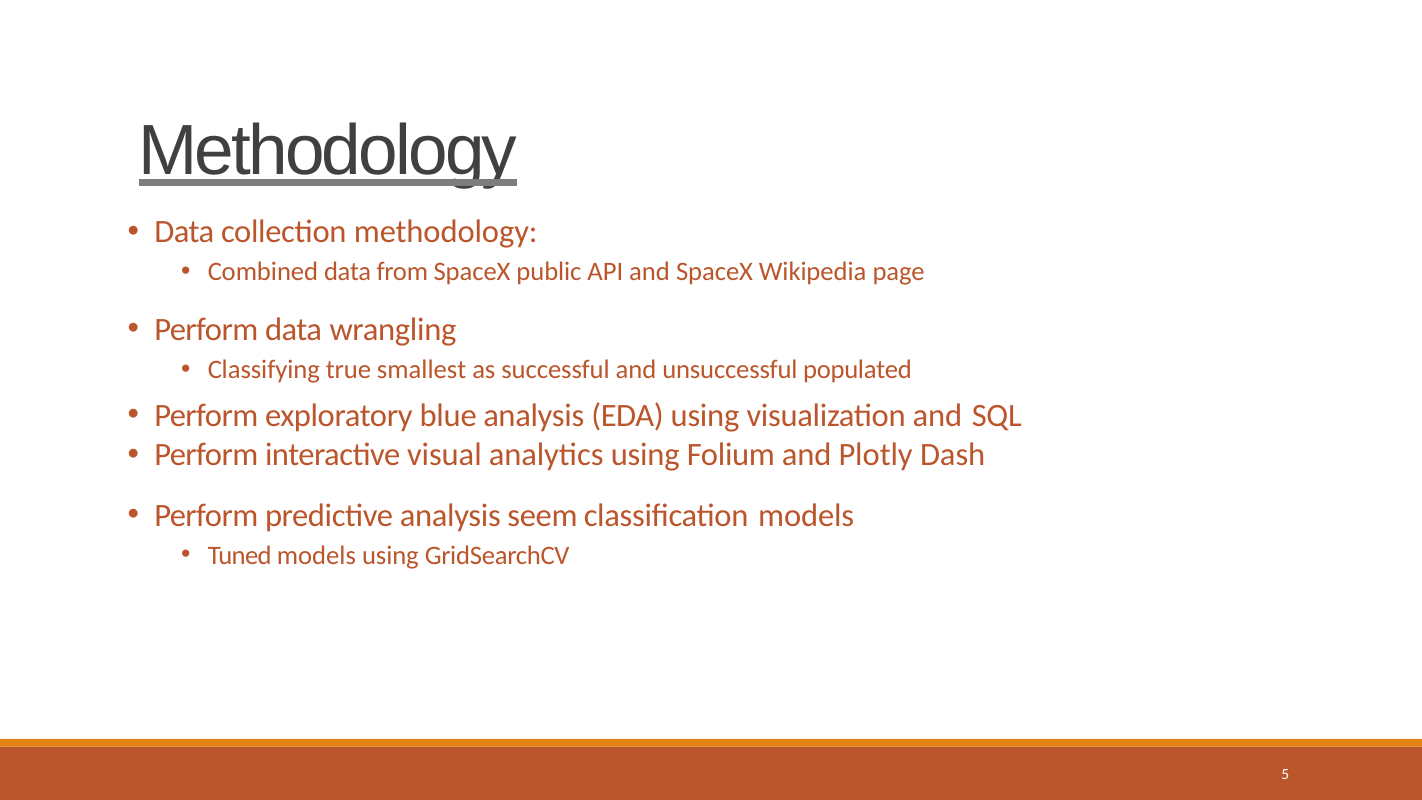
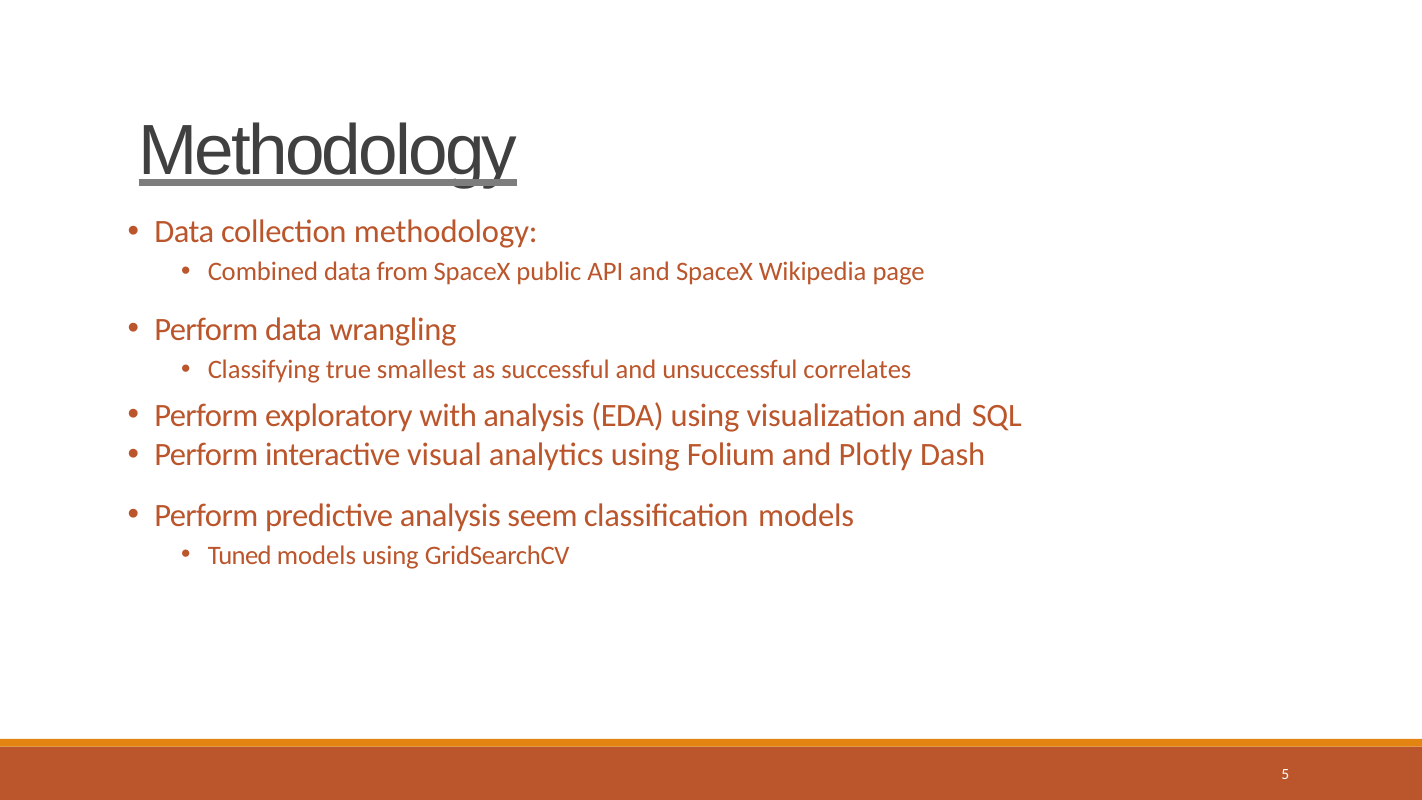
populated: populated -> correlates
blue: blue -> with
